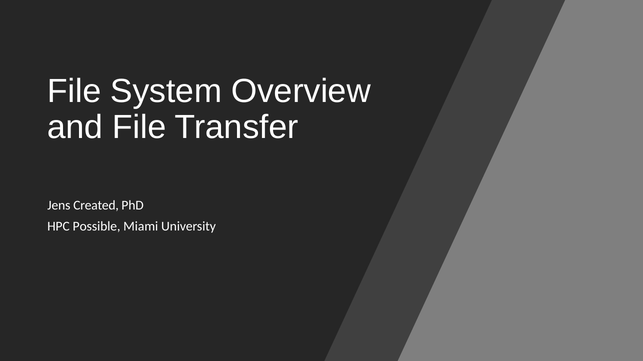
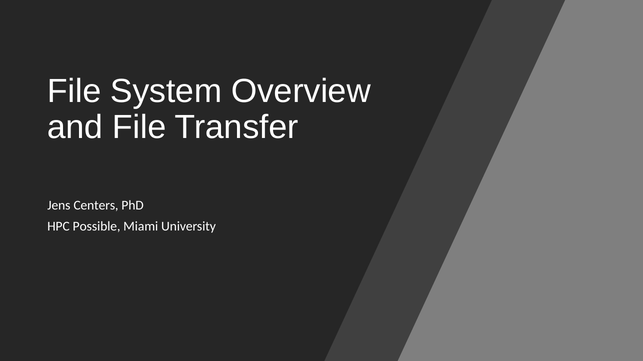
Created: Created -> Centers
